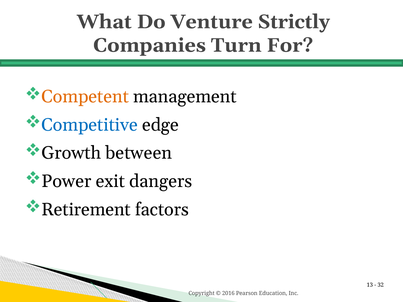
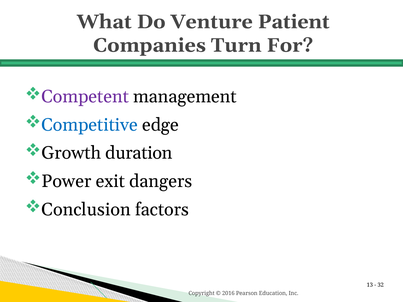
Strictly: Strictly -> Patient
Competent colour: orange -> purple
between: between -> duration
Retirement: Retirement -> Conclusion
